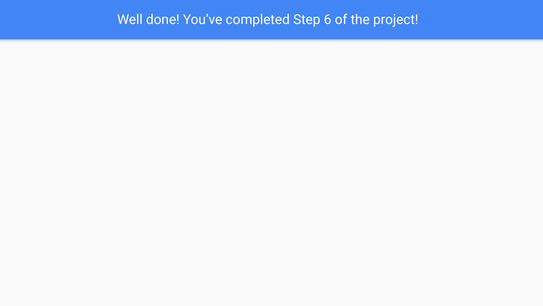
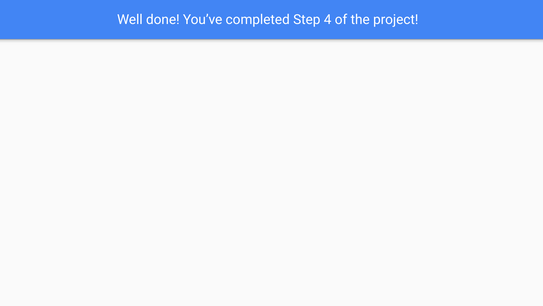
6: 6 -> 4
